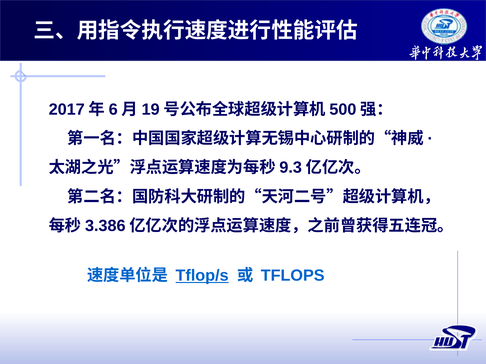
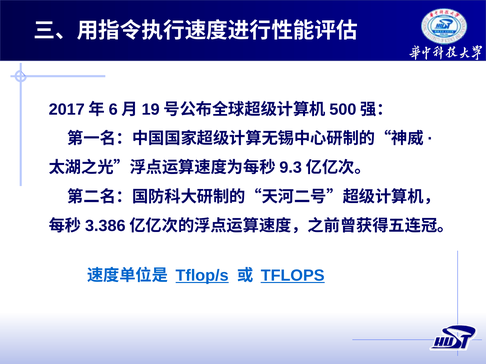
TFLOPS underline: none -> present
